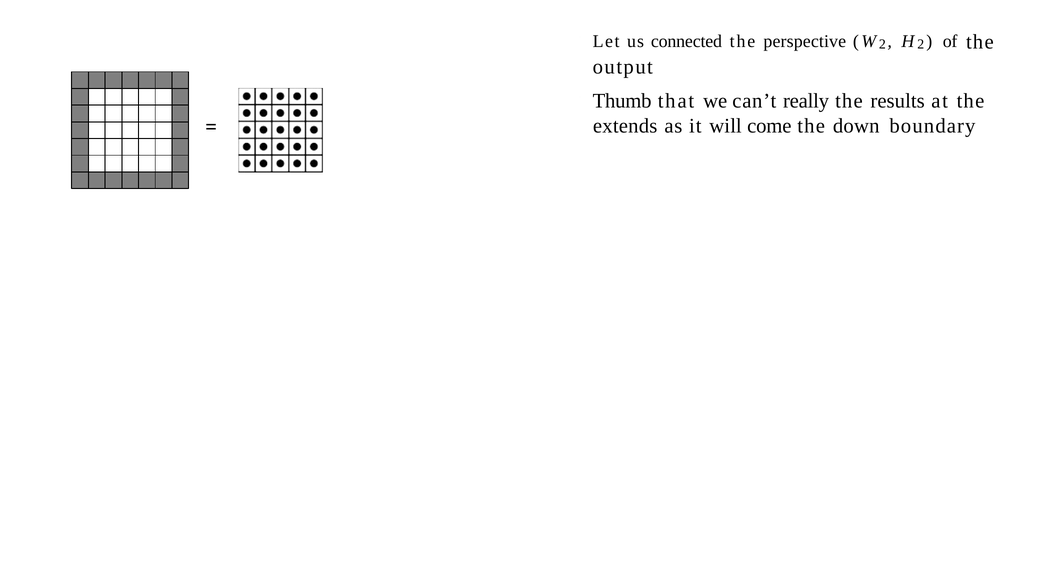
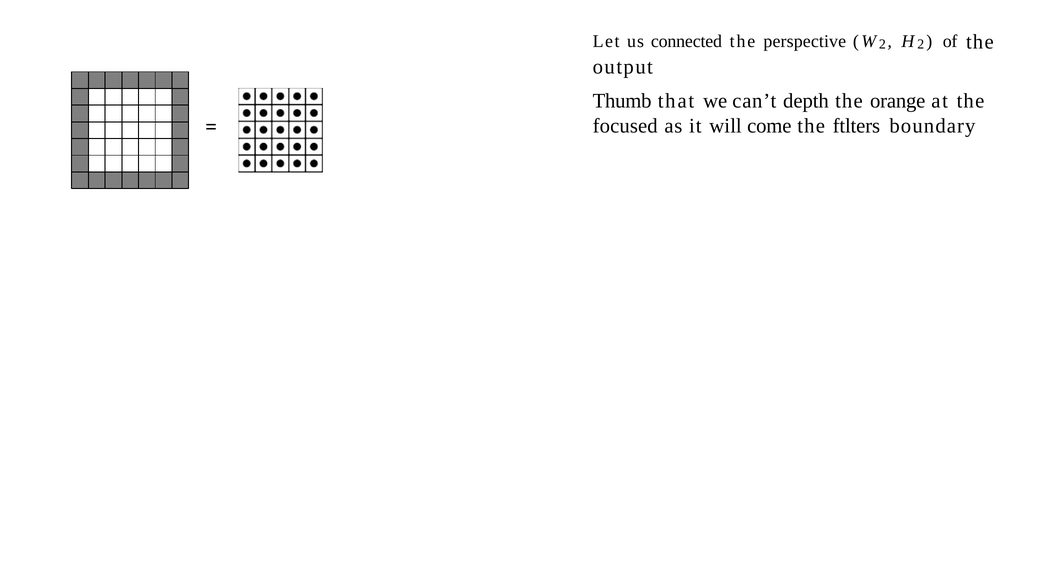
really: really -> depth
results: results -> orange
extends: extends -> focused
down: down -> ftlters
